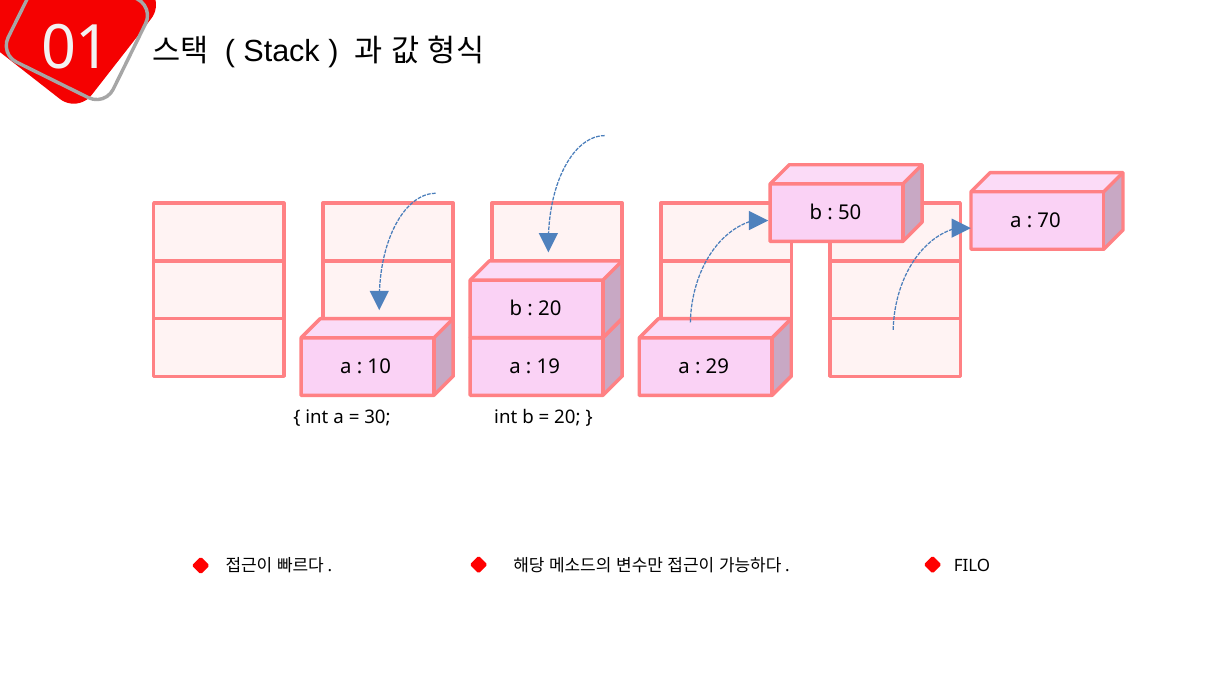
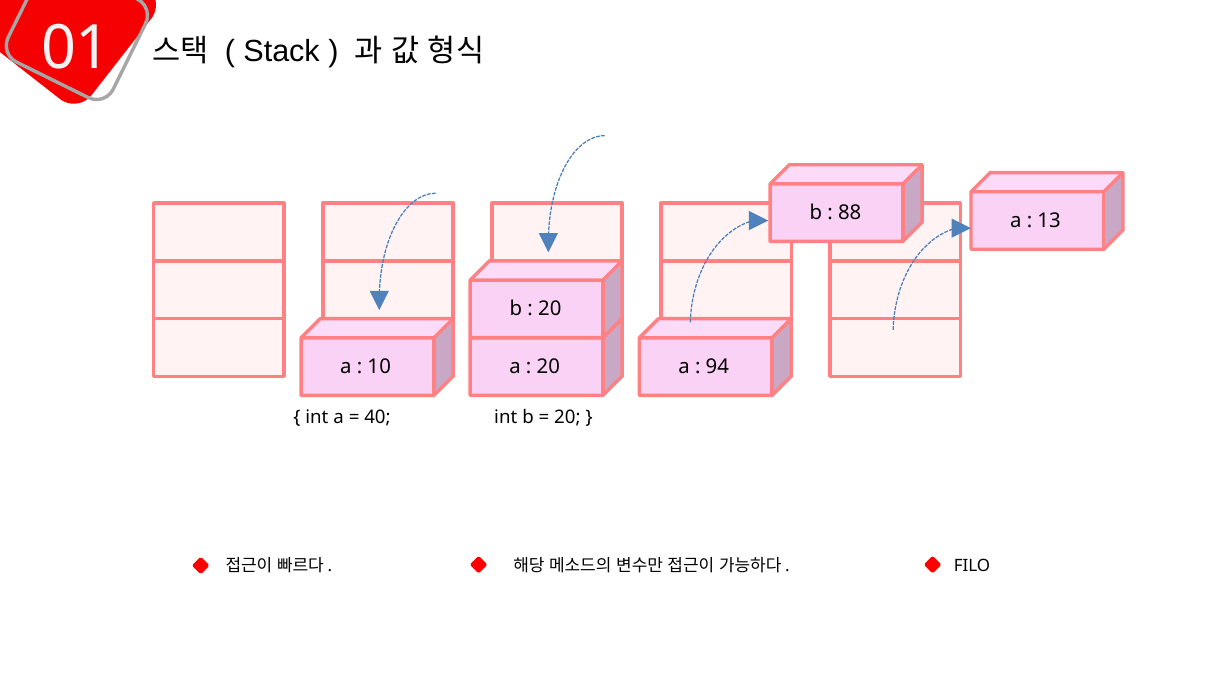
50: 50 -> 88
70: 70 -> 13
19 at (548, 367): 19 -> 20
29: 29 -> 94
30: 30 -> 40
